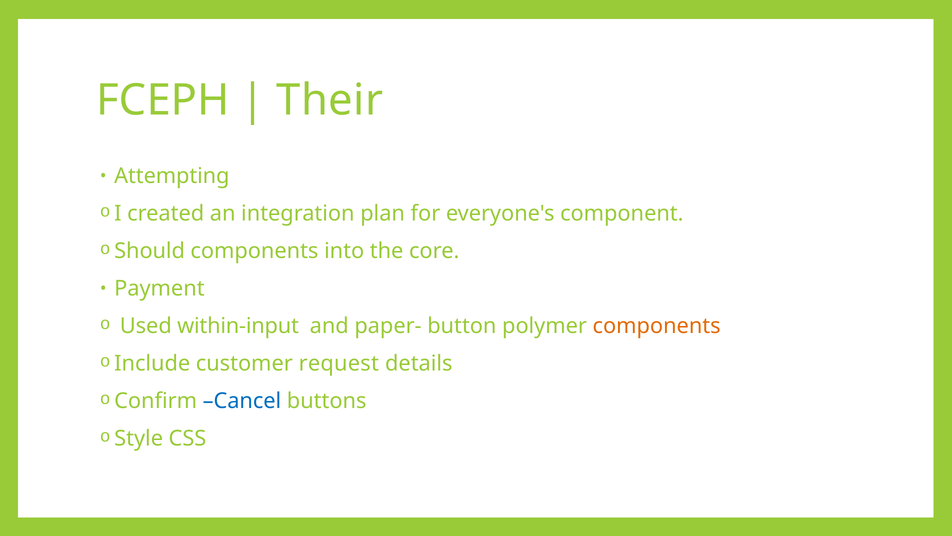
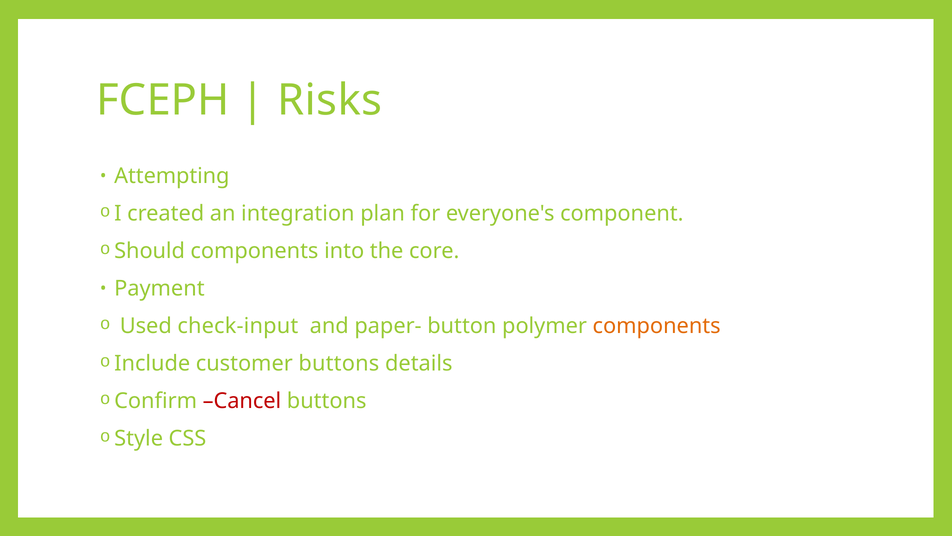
Their: Their -> Risks
within-input: within-input -> check-input
customer request: request -> buttons
Cancel colour: blue -> red
